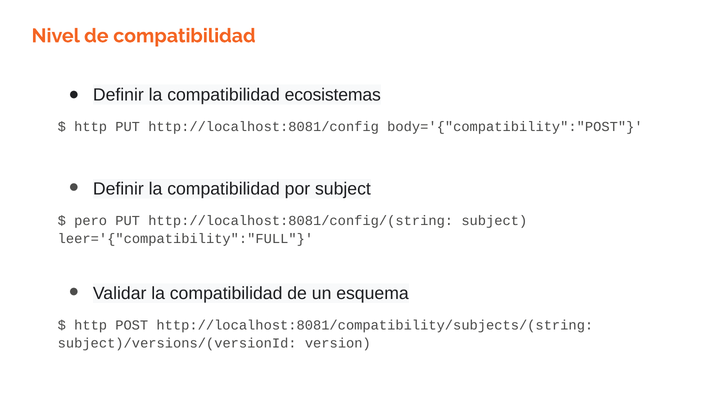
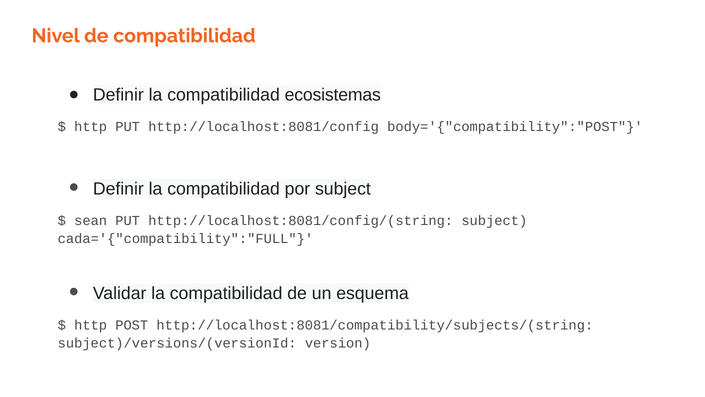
pero: pero -> sean
leer='{"compatibility":"FULL: leer='{"compatibility":"FULL -> cada='{"compatibility":"FULL
